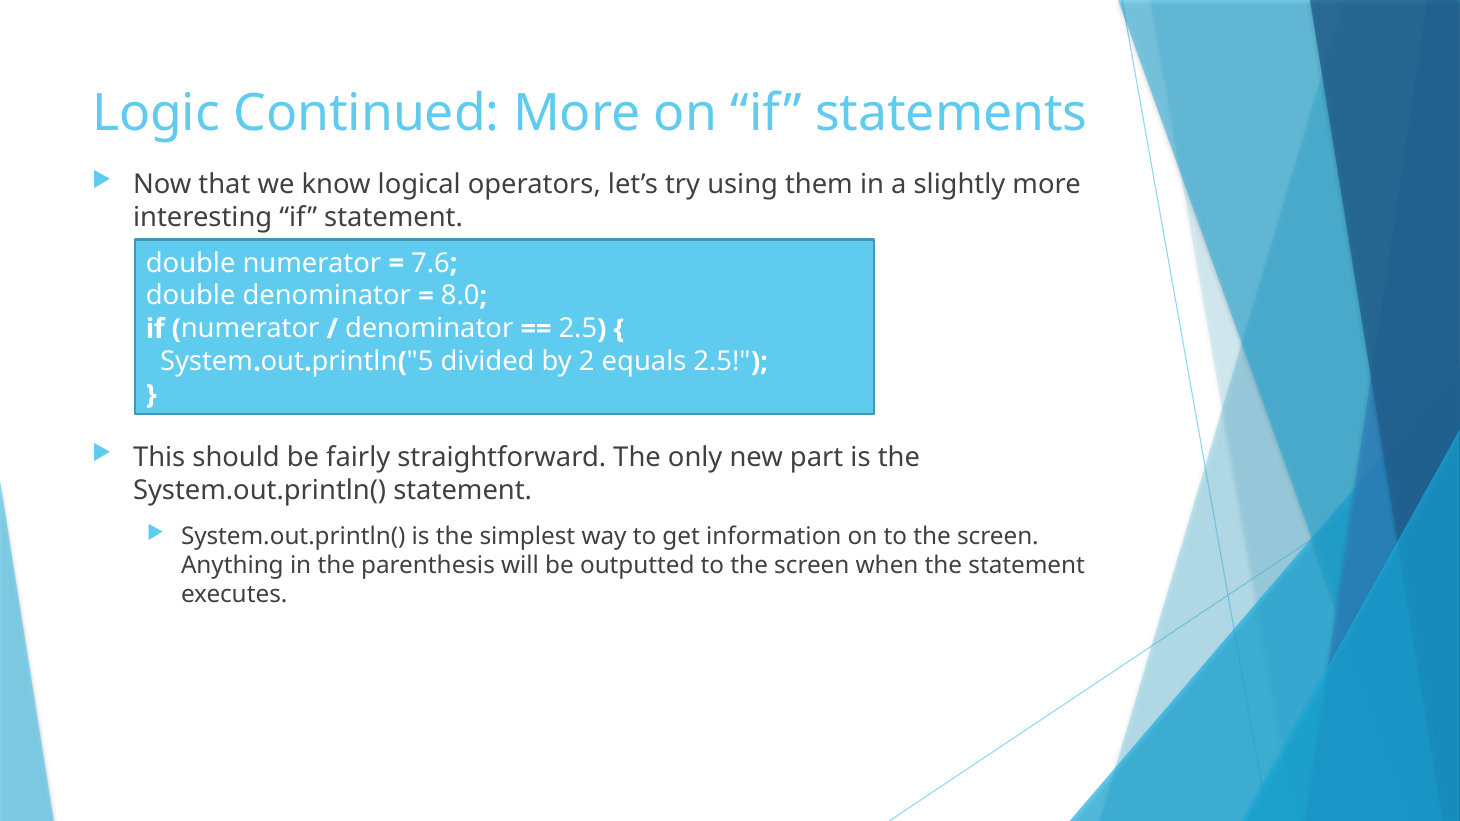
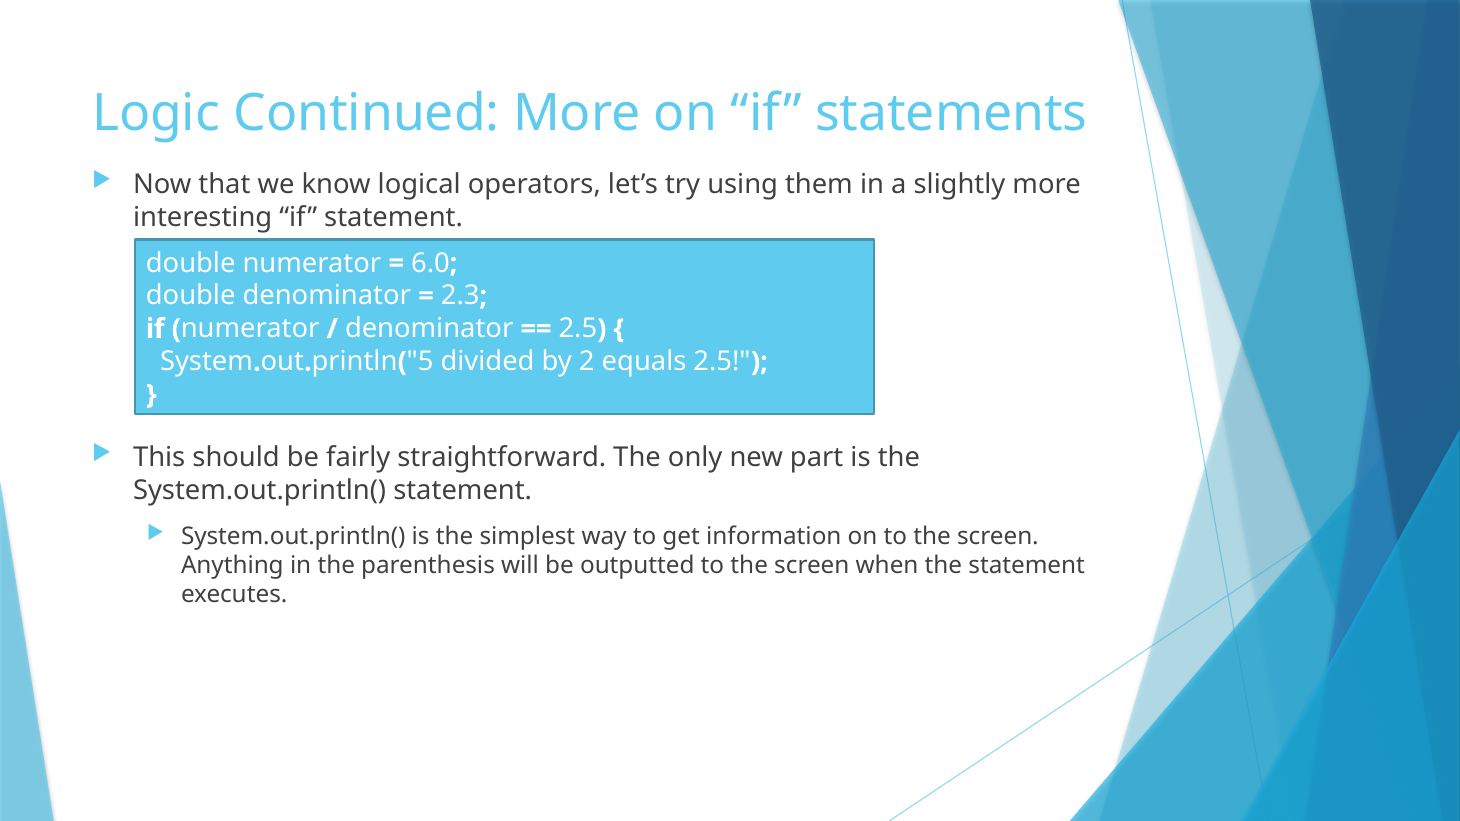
7.6: 7.6 -> 6.0
8.0: 8.0 -> 2.3
